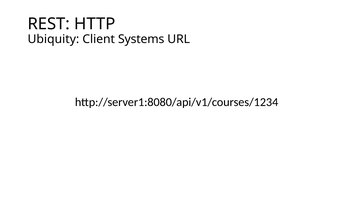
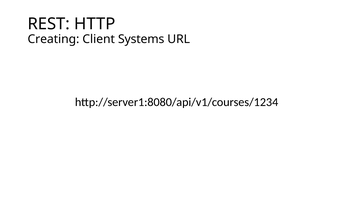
Ubiquity: Ubiquity -> Creating
